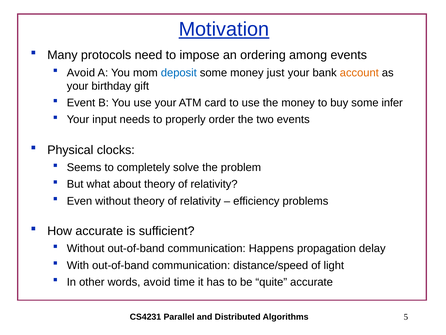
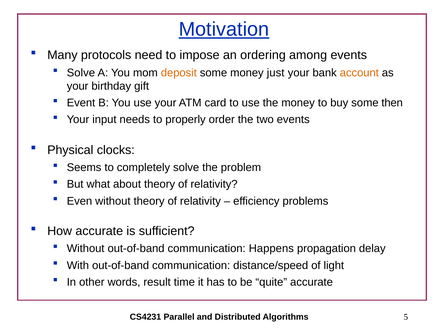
Avoid at (81, 73): Avoid -> Solve
deposit colour: blue -> orange
infer: infer -> then
words avoid: avoid -> result
